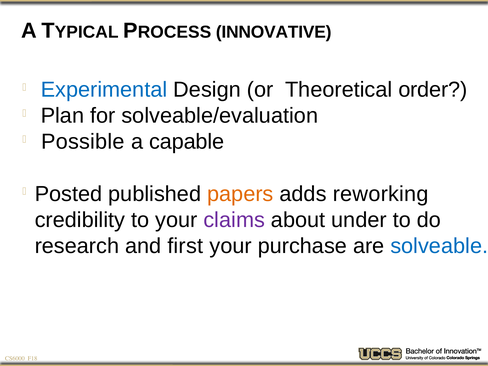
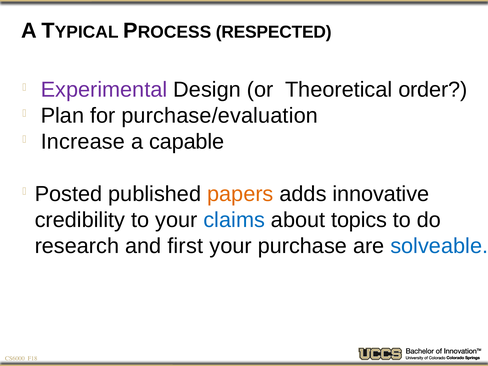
INNOVATIVE: INNOVATIVE -> RESPECTED
Experimental colour: blue -> purple
solveable/evaluation: solveable/evaluation -> purchase/evaluation
Possible: Possible -> Increase
reworking: reworking -> innovative
claims colour: purple -> blue
under: under -> topics
